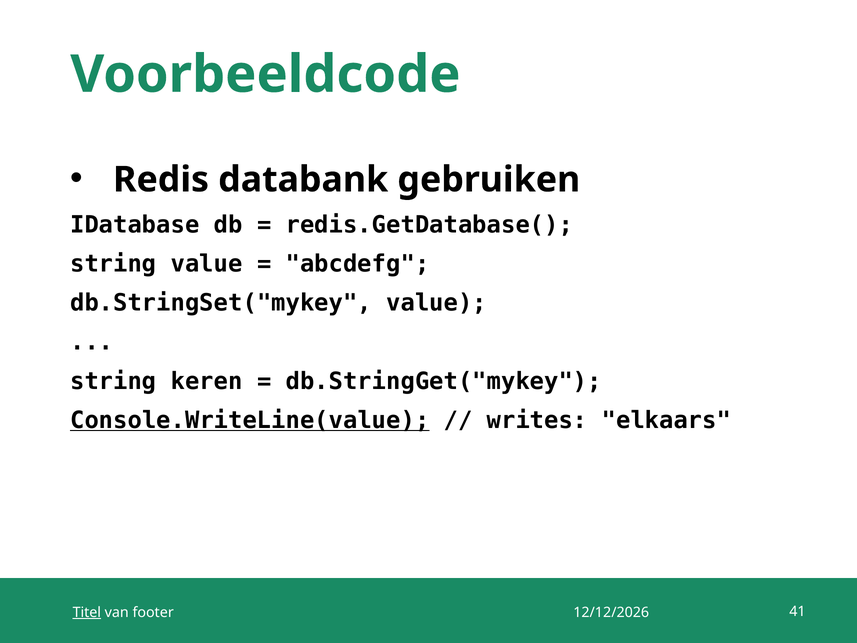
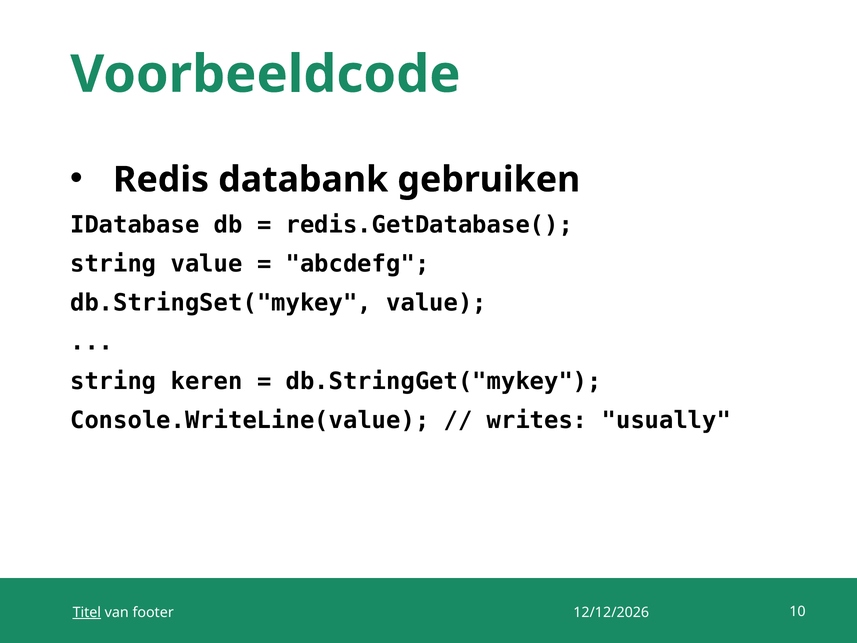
Console.WriteLine(value underline: present -> none
elkaars: elkaars -> usually
41: 41 -> 10
